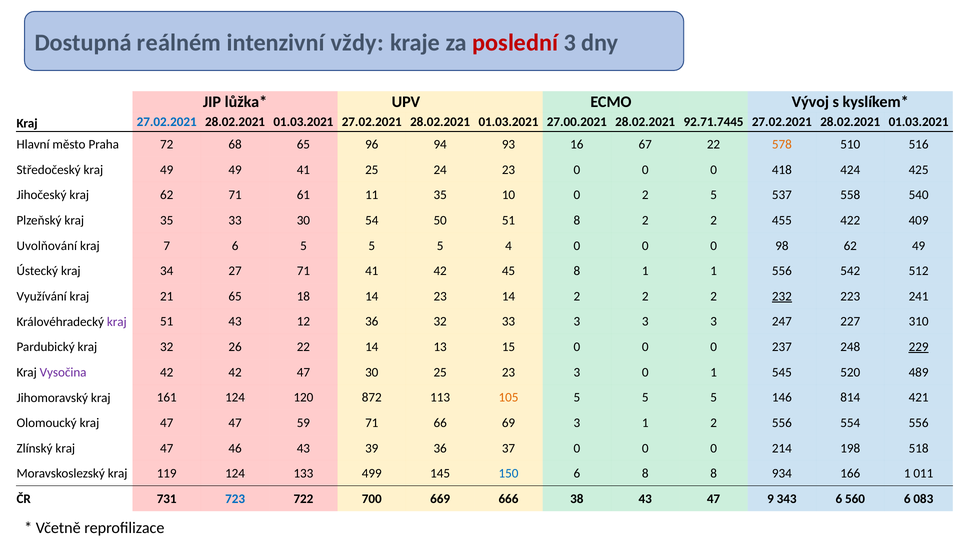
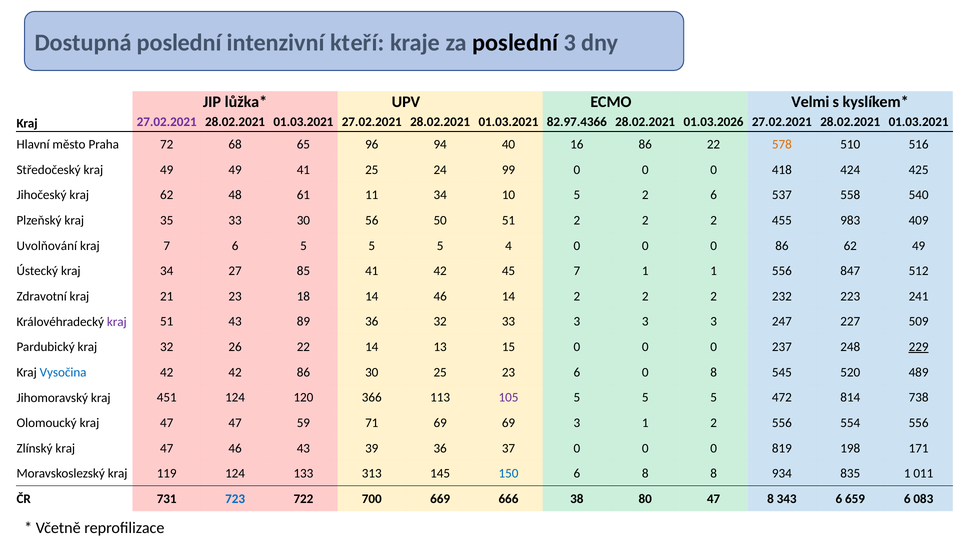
Dostupná reálném: reálném -> poslední
vždy: vždy -> kteří
poslední at (515, 43) colour: red -> black
Vývoj: Vývoj -> Velmi
27.02.2021 at (167, 122) colour: blue -> purple
27.00.2021: 27.00.2021 -> 82.97.4366
92.71.7445: 92.71.7445 -> 01.03.2026
93: 93 -> 40
16 67: 67 -> 86
24 23: 23 -> 99
62 71: 71 -> 48
11 35: 35 -> 34
10 0: 0 -> 5
2 5: 5 -> 6
54: 54 -> 56
51 8: 8 -> 2
422: 422 -> 983
0 98: 98 -> 86
27 71: 71 -> 85
45 8: 8 -> 7
542: 542 -> 847
Využívání: Využívání -> Zdravotní
21 65: 65 -> 23
14 23: 23 -> 46
232 underline: present -> none
12: 12 -> 89
310: 310 -> 509
Vysočina colour: purple -> blue
42 47: 47 -> 86
23 3: 3 -> 6
0 1: 1 -> 8
161: 161 -> 451
872: 872 -> 366
105 colour: orange -> purple
146: 146 -> 472
421: 421 -> 738
71 66: 66 -> 69
214: 214 -> 819
518: 518 -> 171
499: 499 -> 313
166: 166 -> 835
38 43: 43 -> 80
47 9: 9 -> 8
560: 560 -> 659
